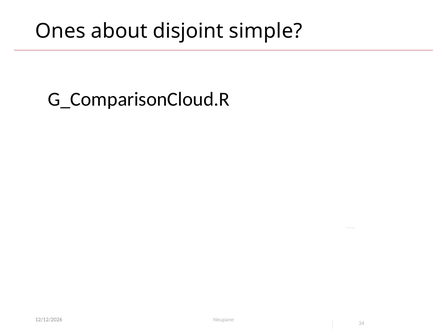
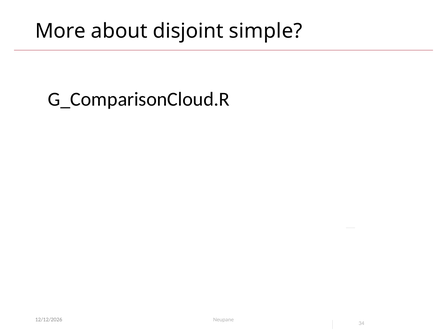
Ones: Ones -> More
